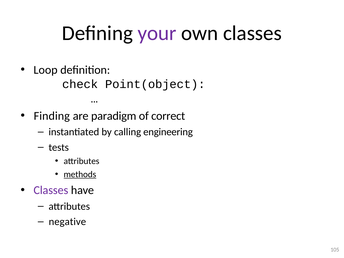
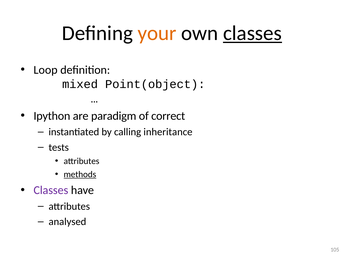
your colour: purple -> orange
classes at (252, 33) underline: none -> present
check: check -> mixed
Finding: Finding -> Ipython
engineering: engineering -> inheritance
negative: negative -> analysed
